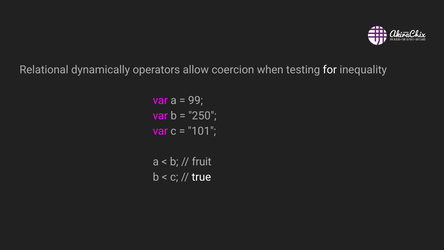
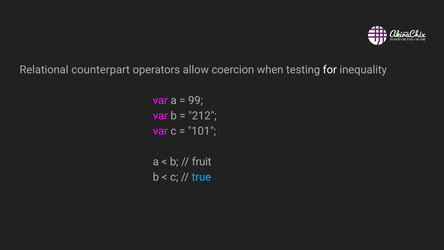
dynamically: dynamically -> counterpart
250: 250 -> 212
true colour: white -> light blue
